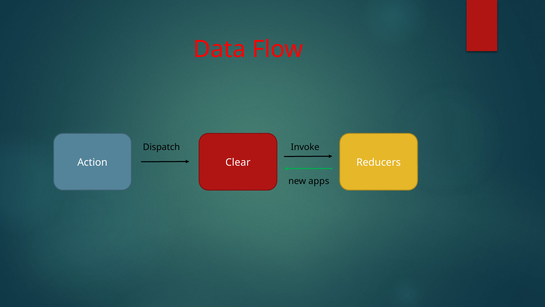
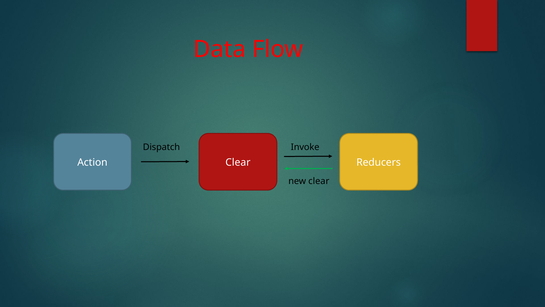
new apps: apps -> clear
